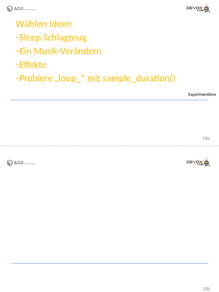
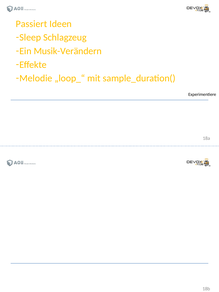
Wählen: Wählen -> Passiert
Probiere: Probiere -> Melodie
